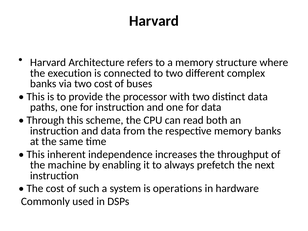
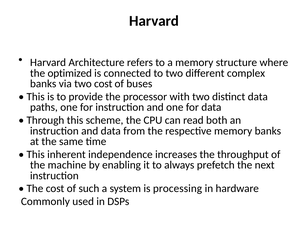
execution: execution -> optimized
operations: operations -> processing
